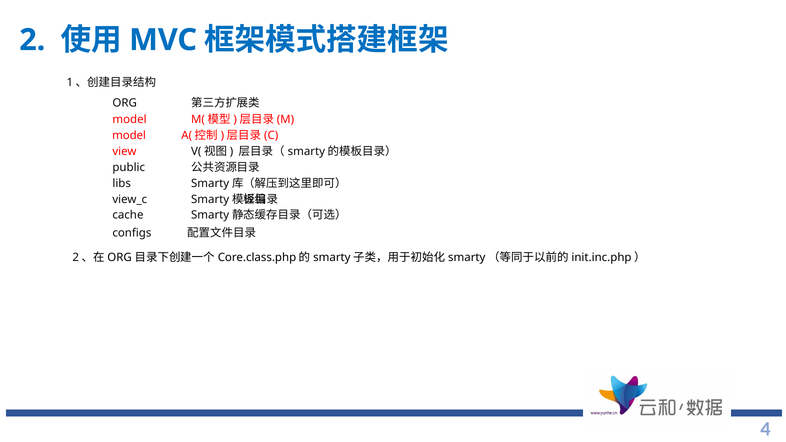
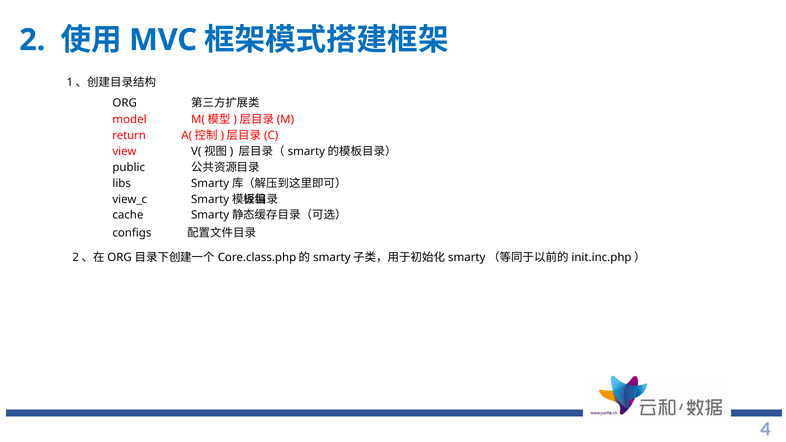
model at (129, 136): model -> return
